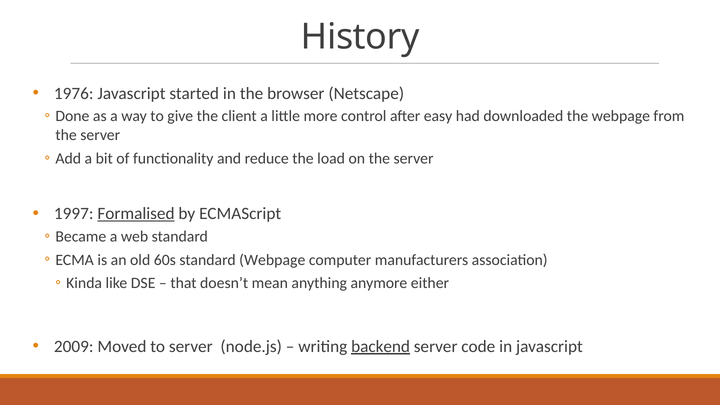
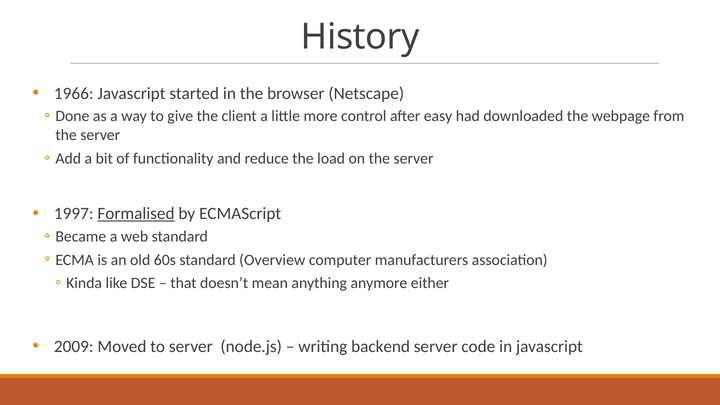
1976: 1976 -> 1966
standard Webpage: Webpage -> Overview
backend underline: present -> none
